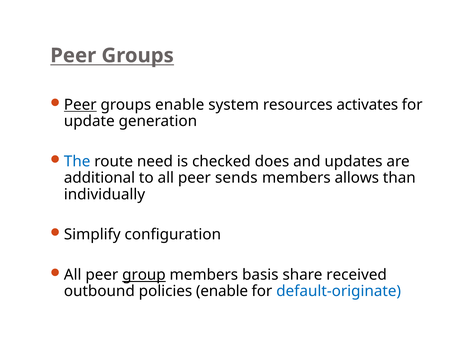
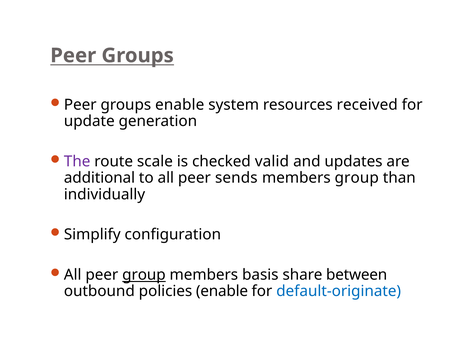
Peer at (80, 105) underline: present -> none
activates: activates -> received
The colour: blue -> purple
need: need -> scale
does: does -> valid
members allows: allows -> group
received: received -> between
